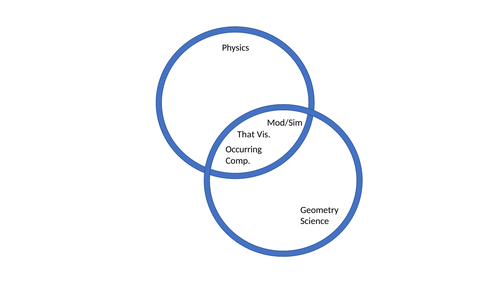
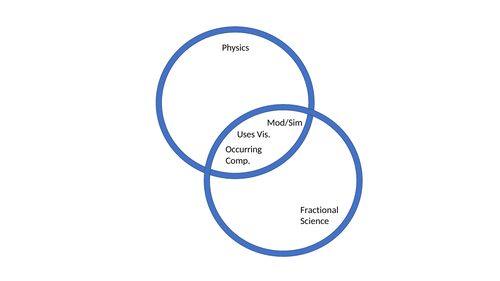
That: That -> Uses
Geometry: Geometry -> Fractional
